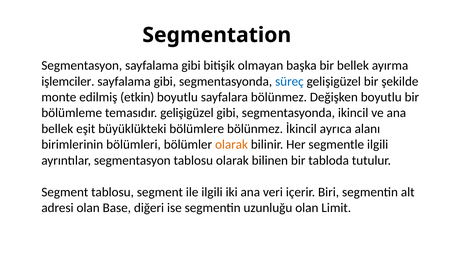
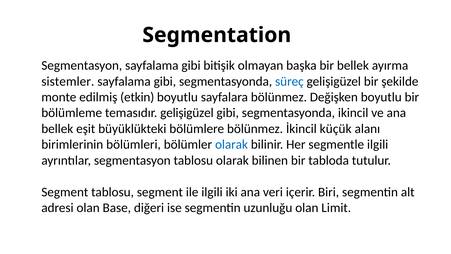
işlemciler: işlemciler -> sistemler
ayrıca: ayrıca -> küçük
olarak at (232, 144) colour: orange -> blue
